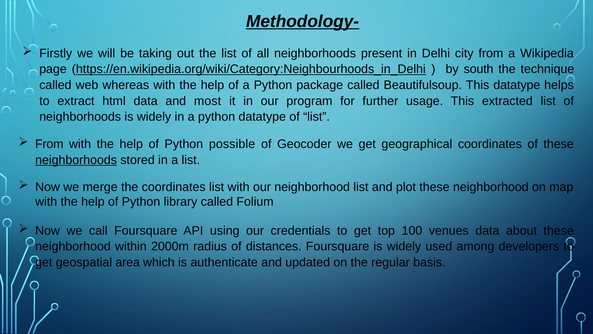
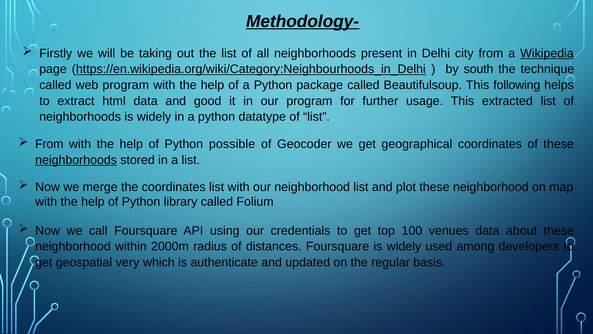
Wikipedia underline: none -> present
web whereas: whereas -> program
This datatype: datatype -> following
most: most -> good
area: area -> very
